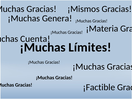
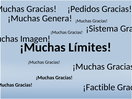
¡Mismos: ¡Mismos -> ¡Pedidos
¡Materia: ¡Materia -> ¡Sistema
Cuenta: Cuenta -> Imagen
